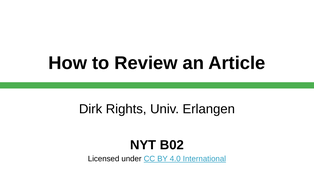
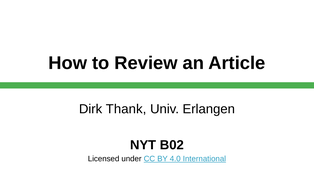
Rights: Rights -> Thank
